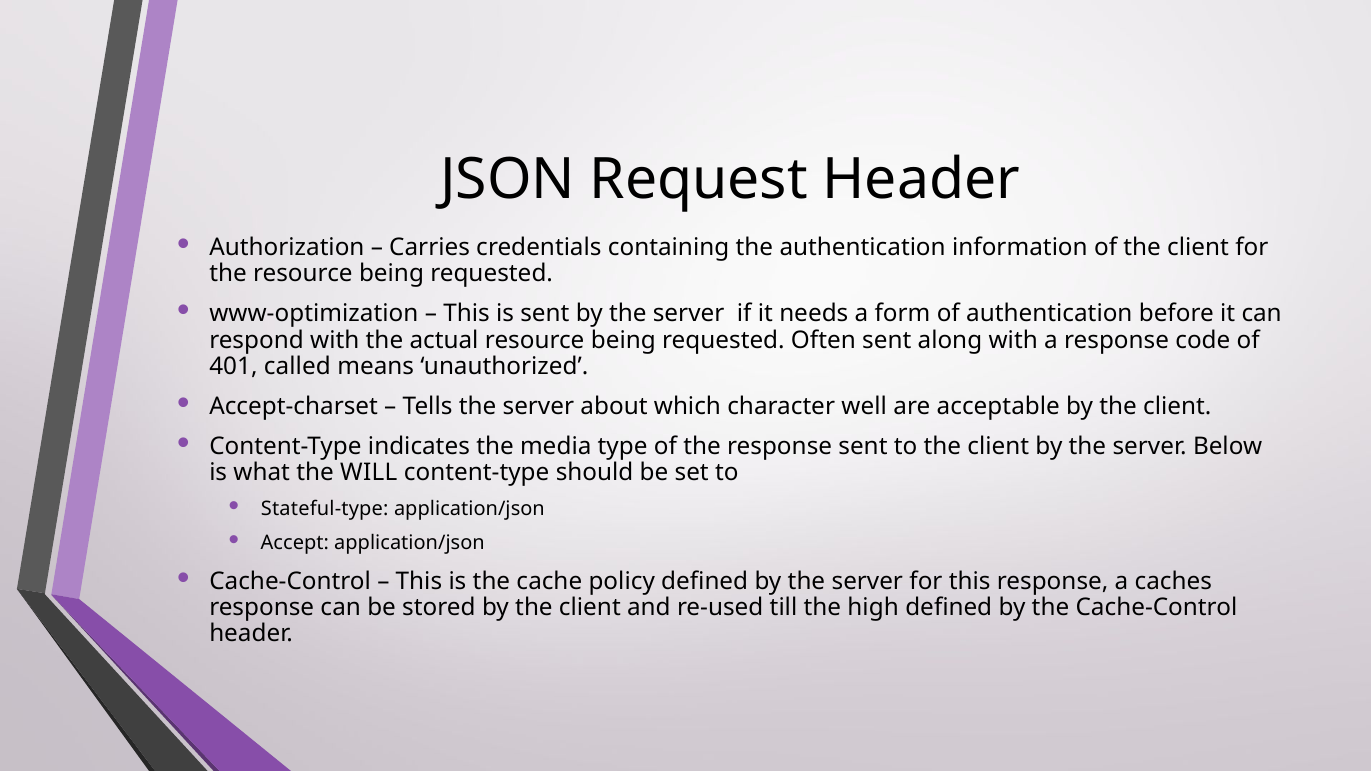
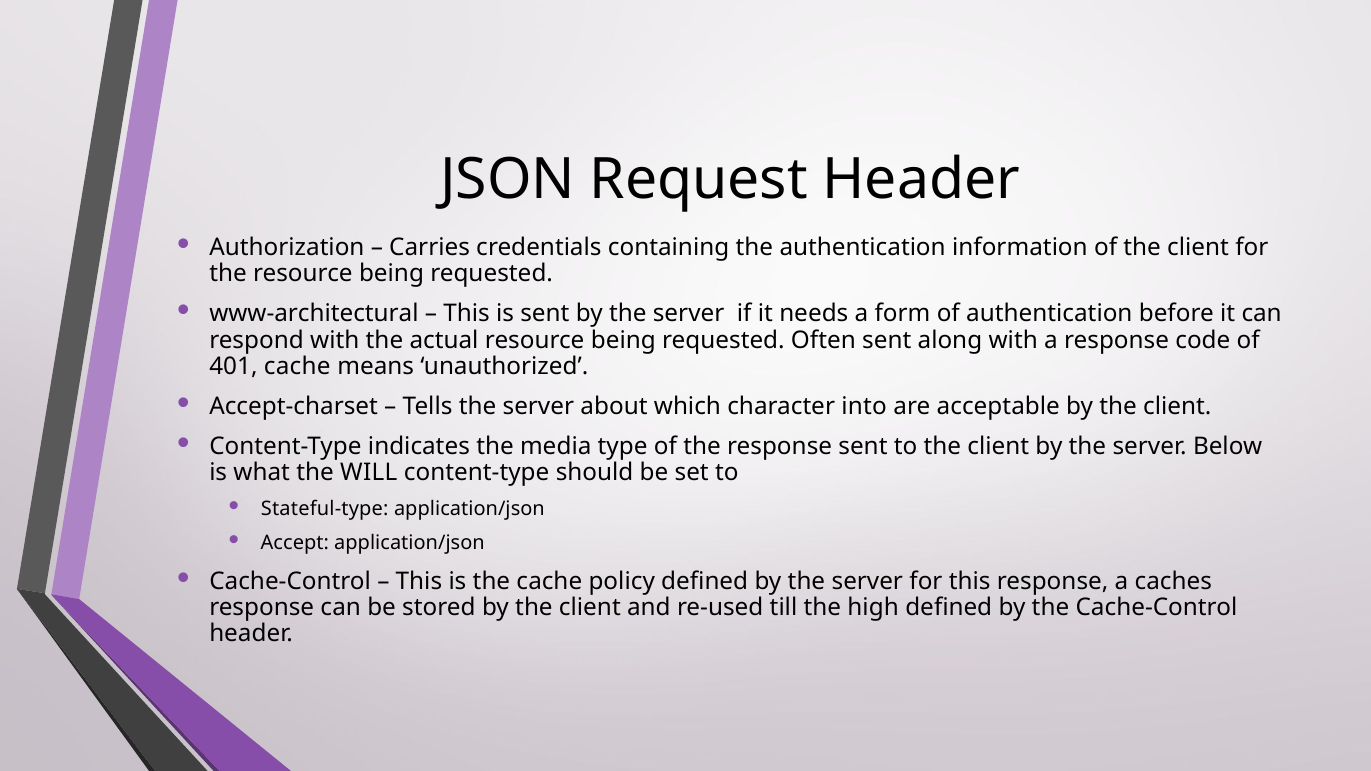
www-optimization: www-optimization -> www-architectural
401 called: called -> cache
well: well -> into
